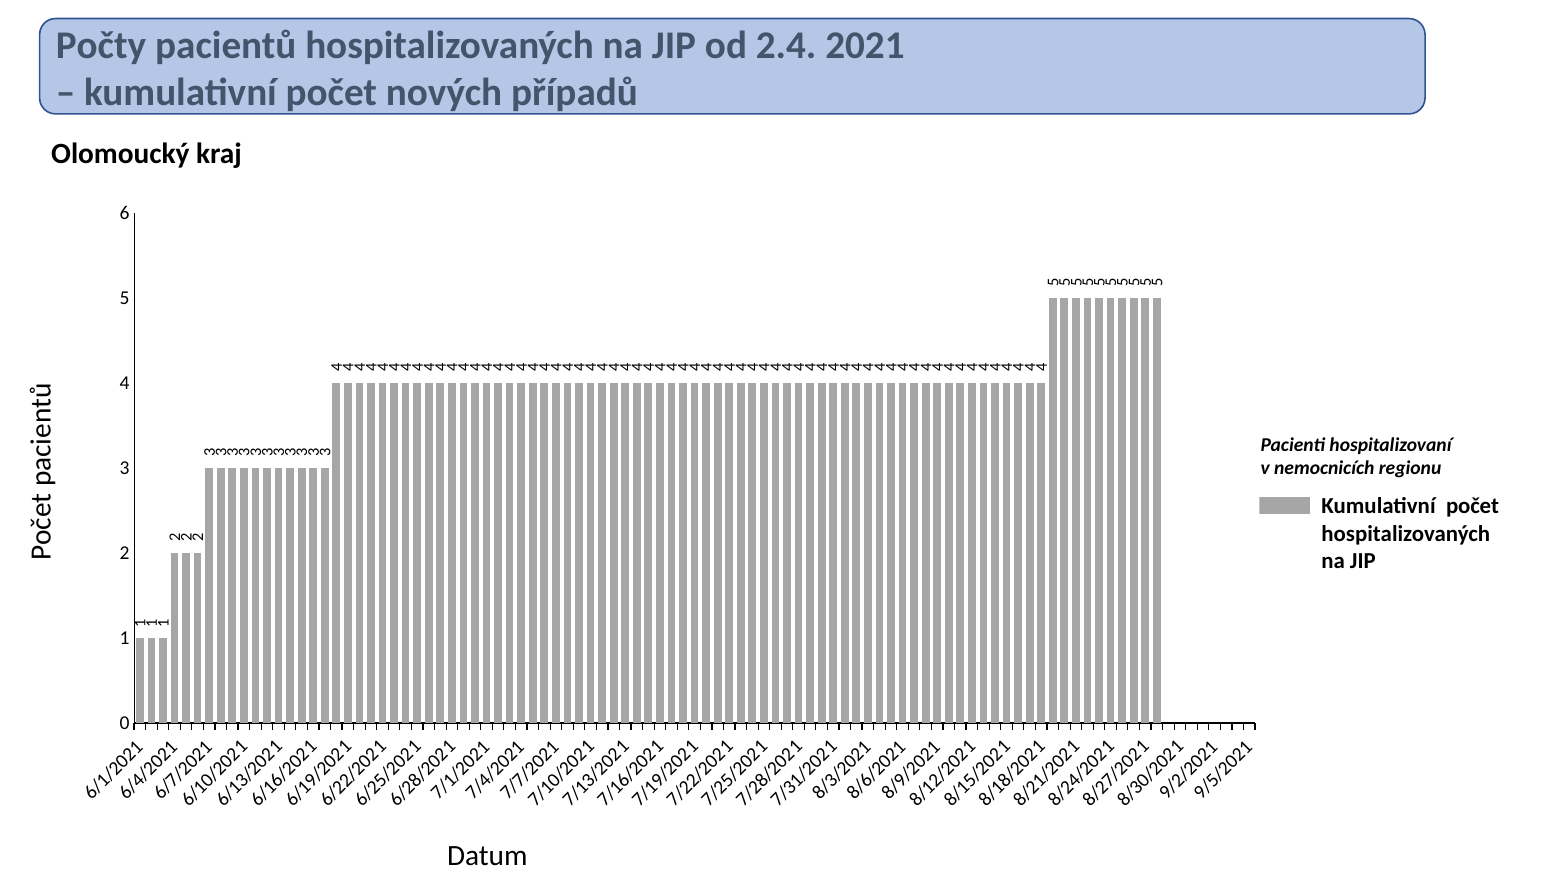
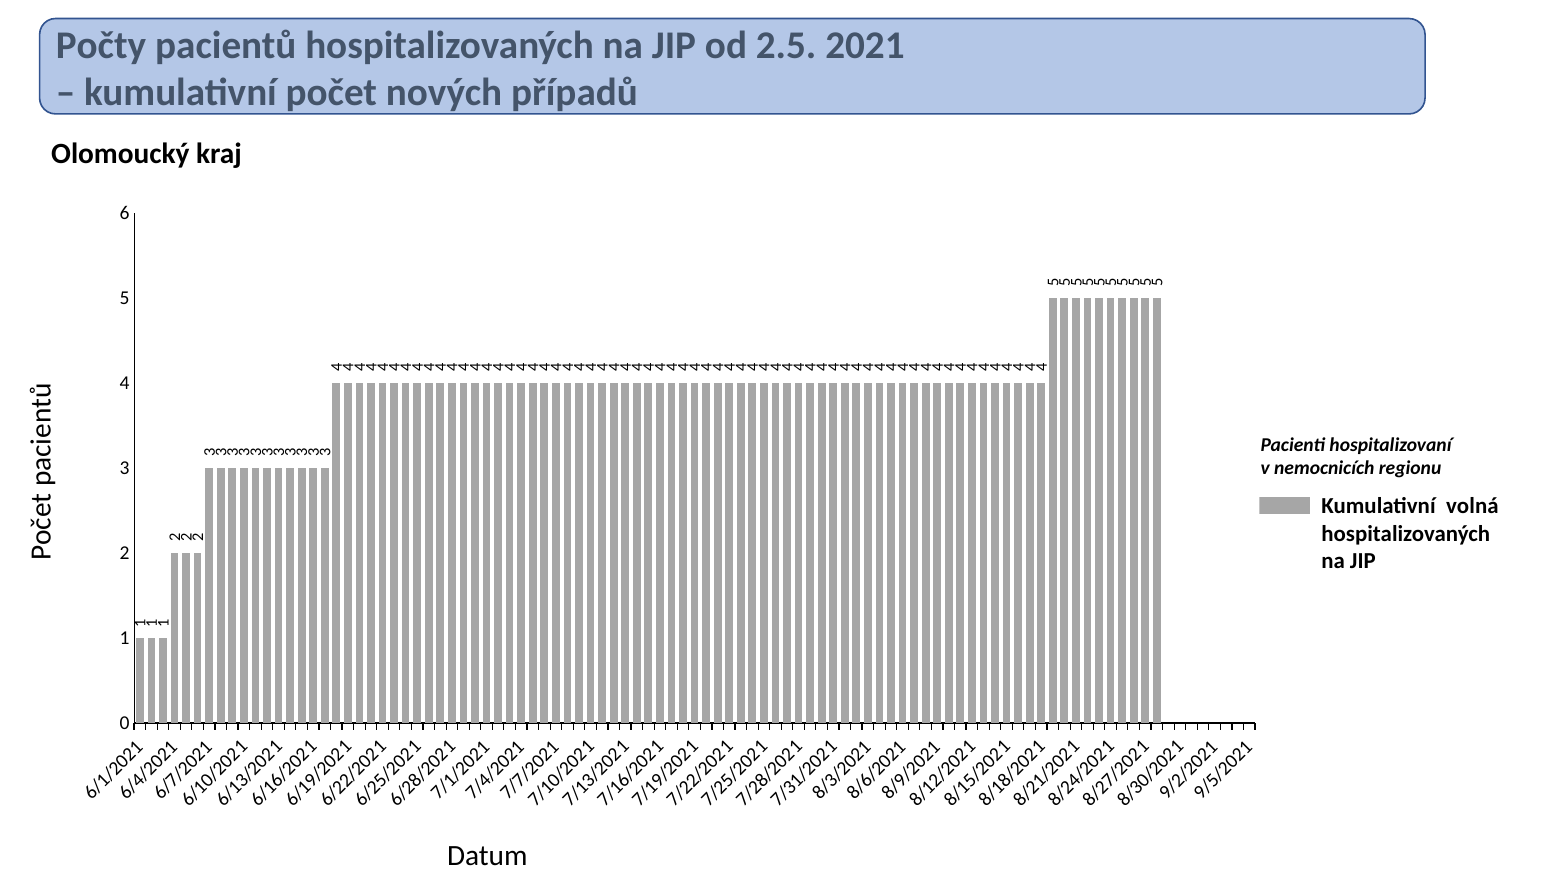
2.4: 2.4 -> 2.5
počet at (1472, 506): počet -> volná
